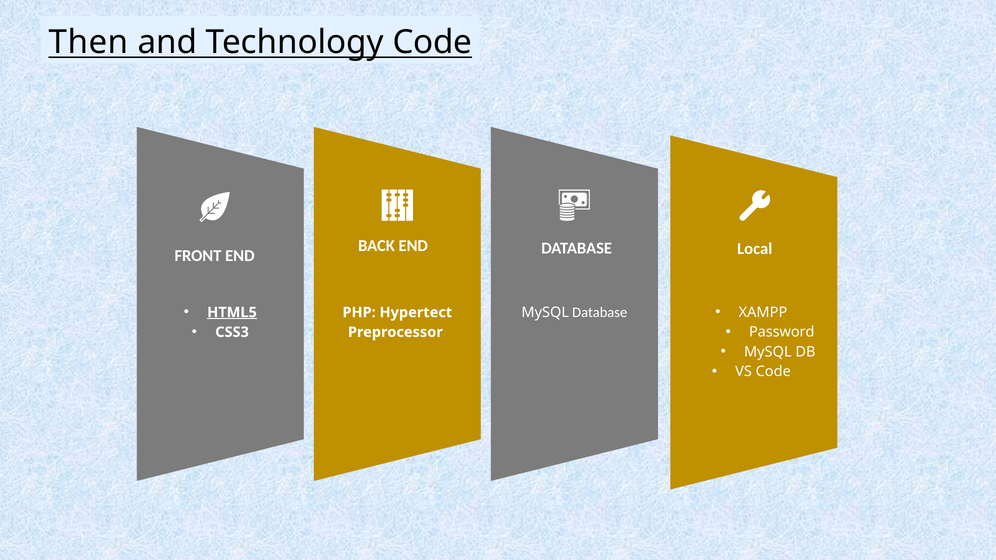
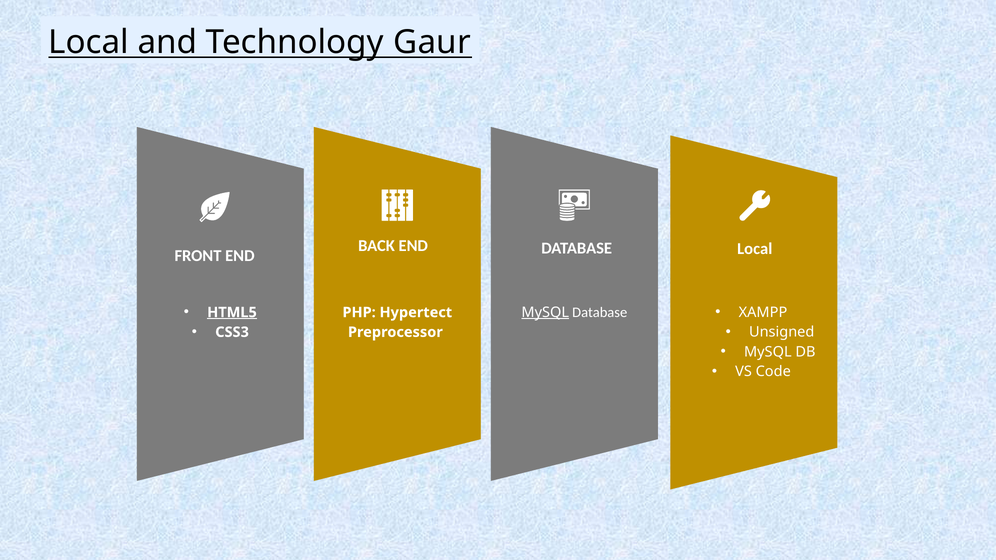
Then at (88, 42): Then -> Local
Technology Code: Code -> Gaur
MySQL at (545, 313) underline: none -> present
Password: Password -> Unsigned
